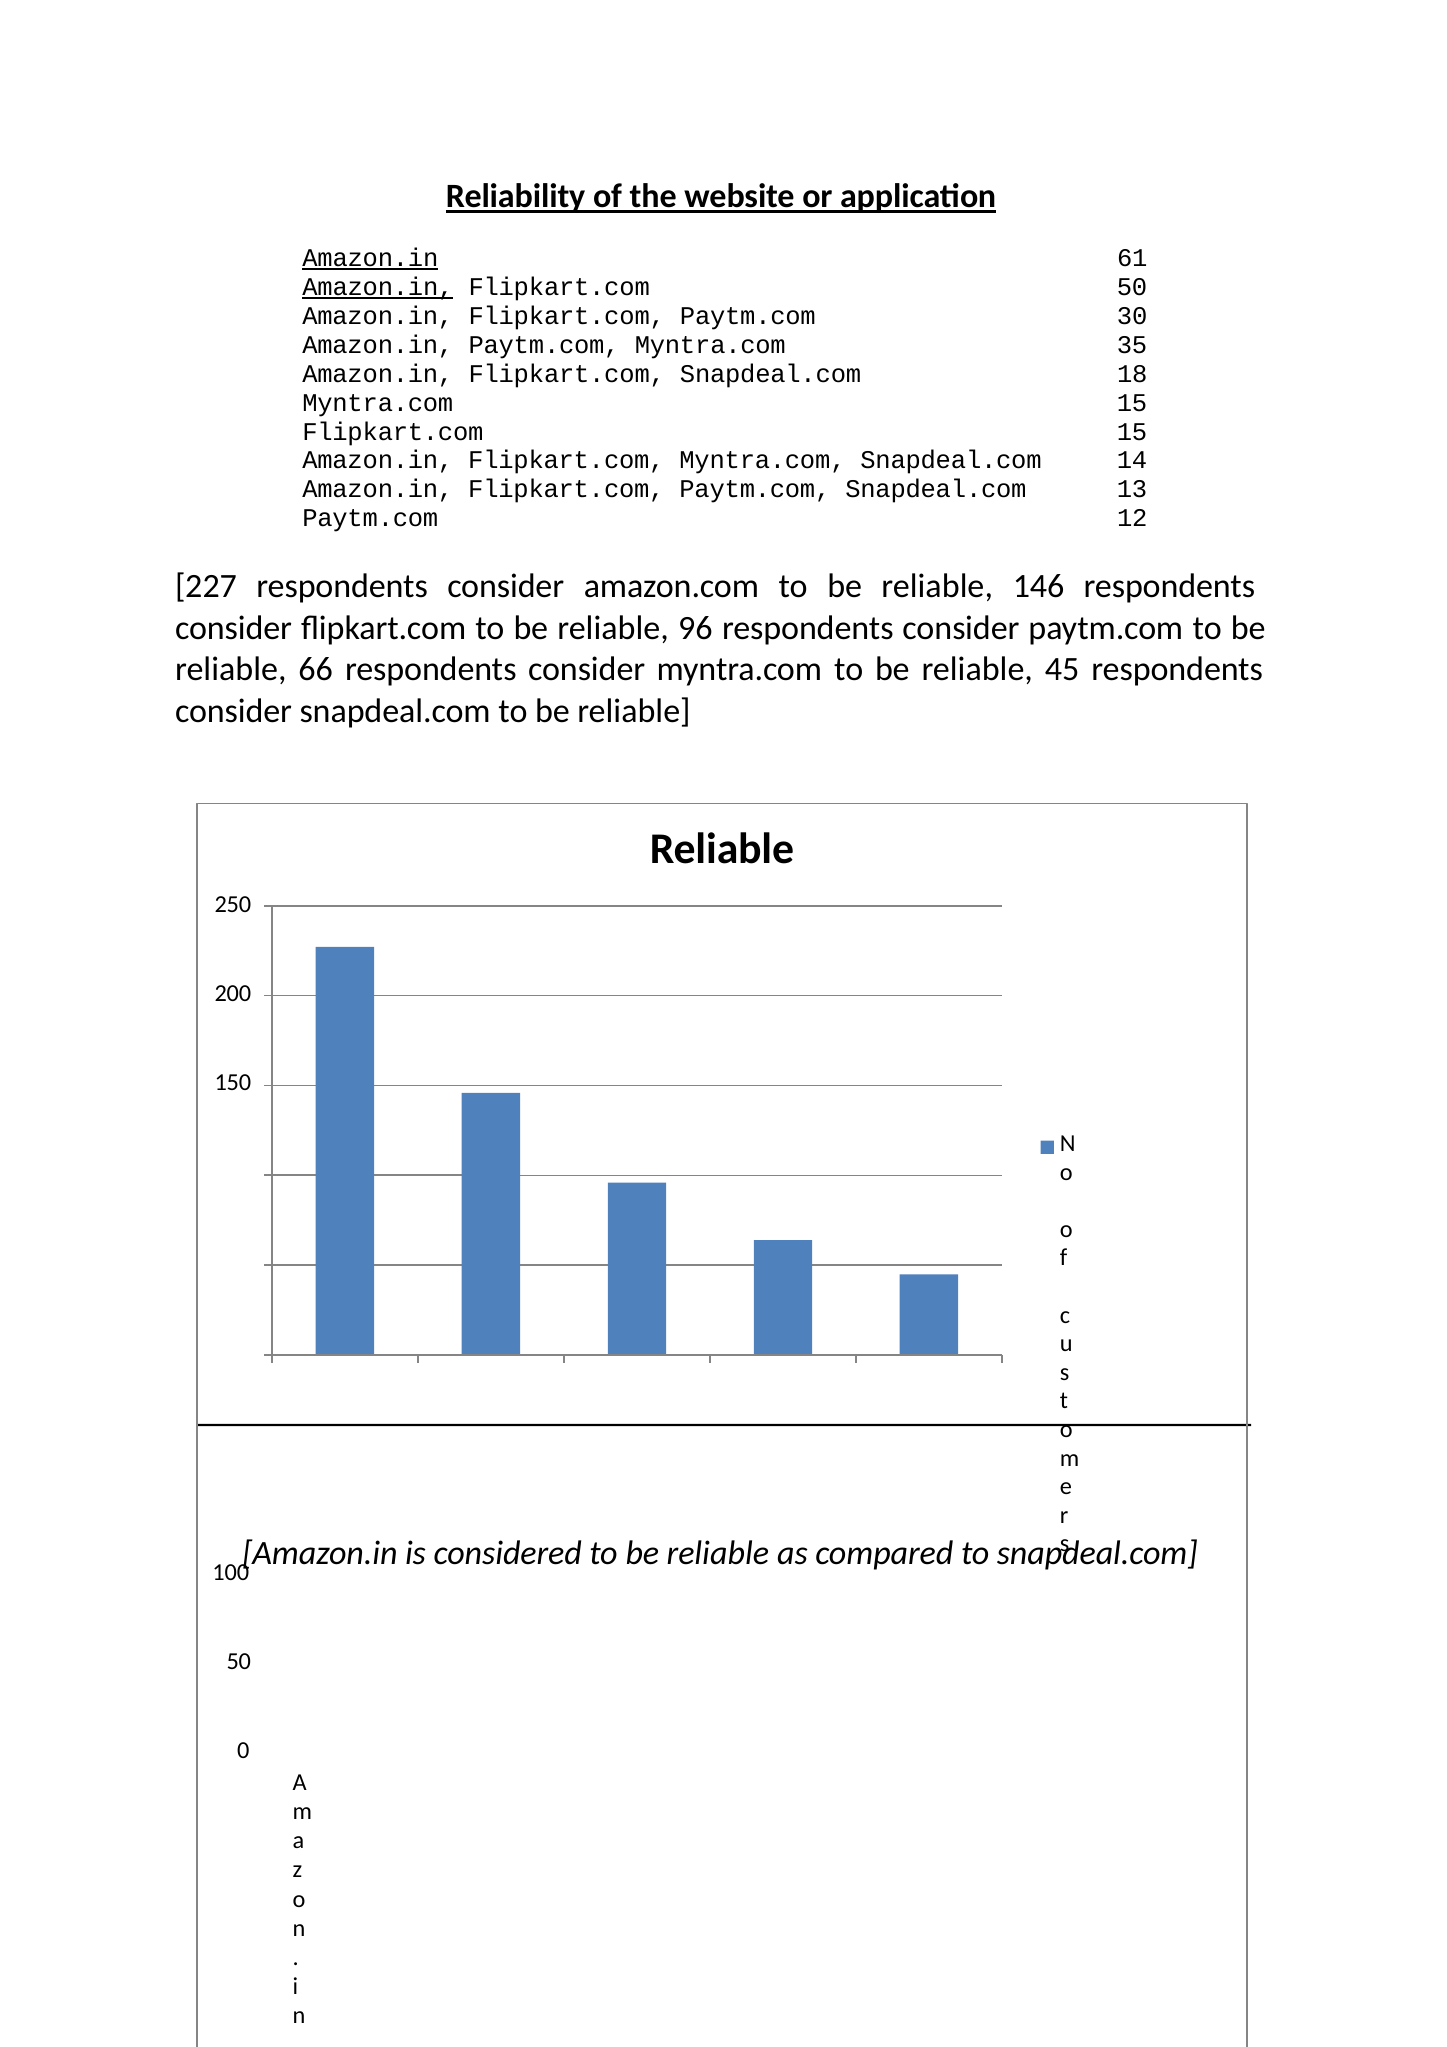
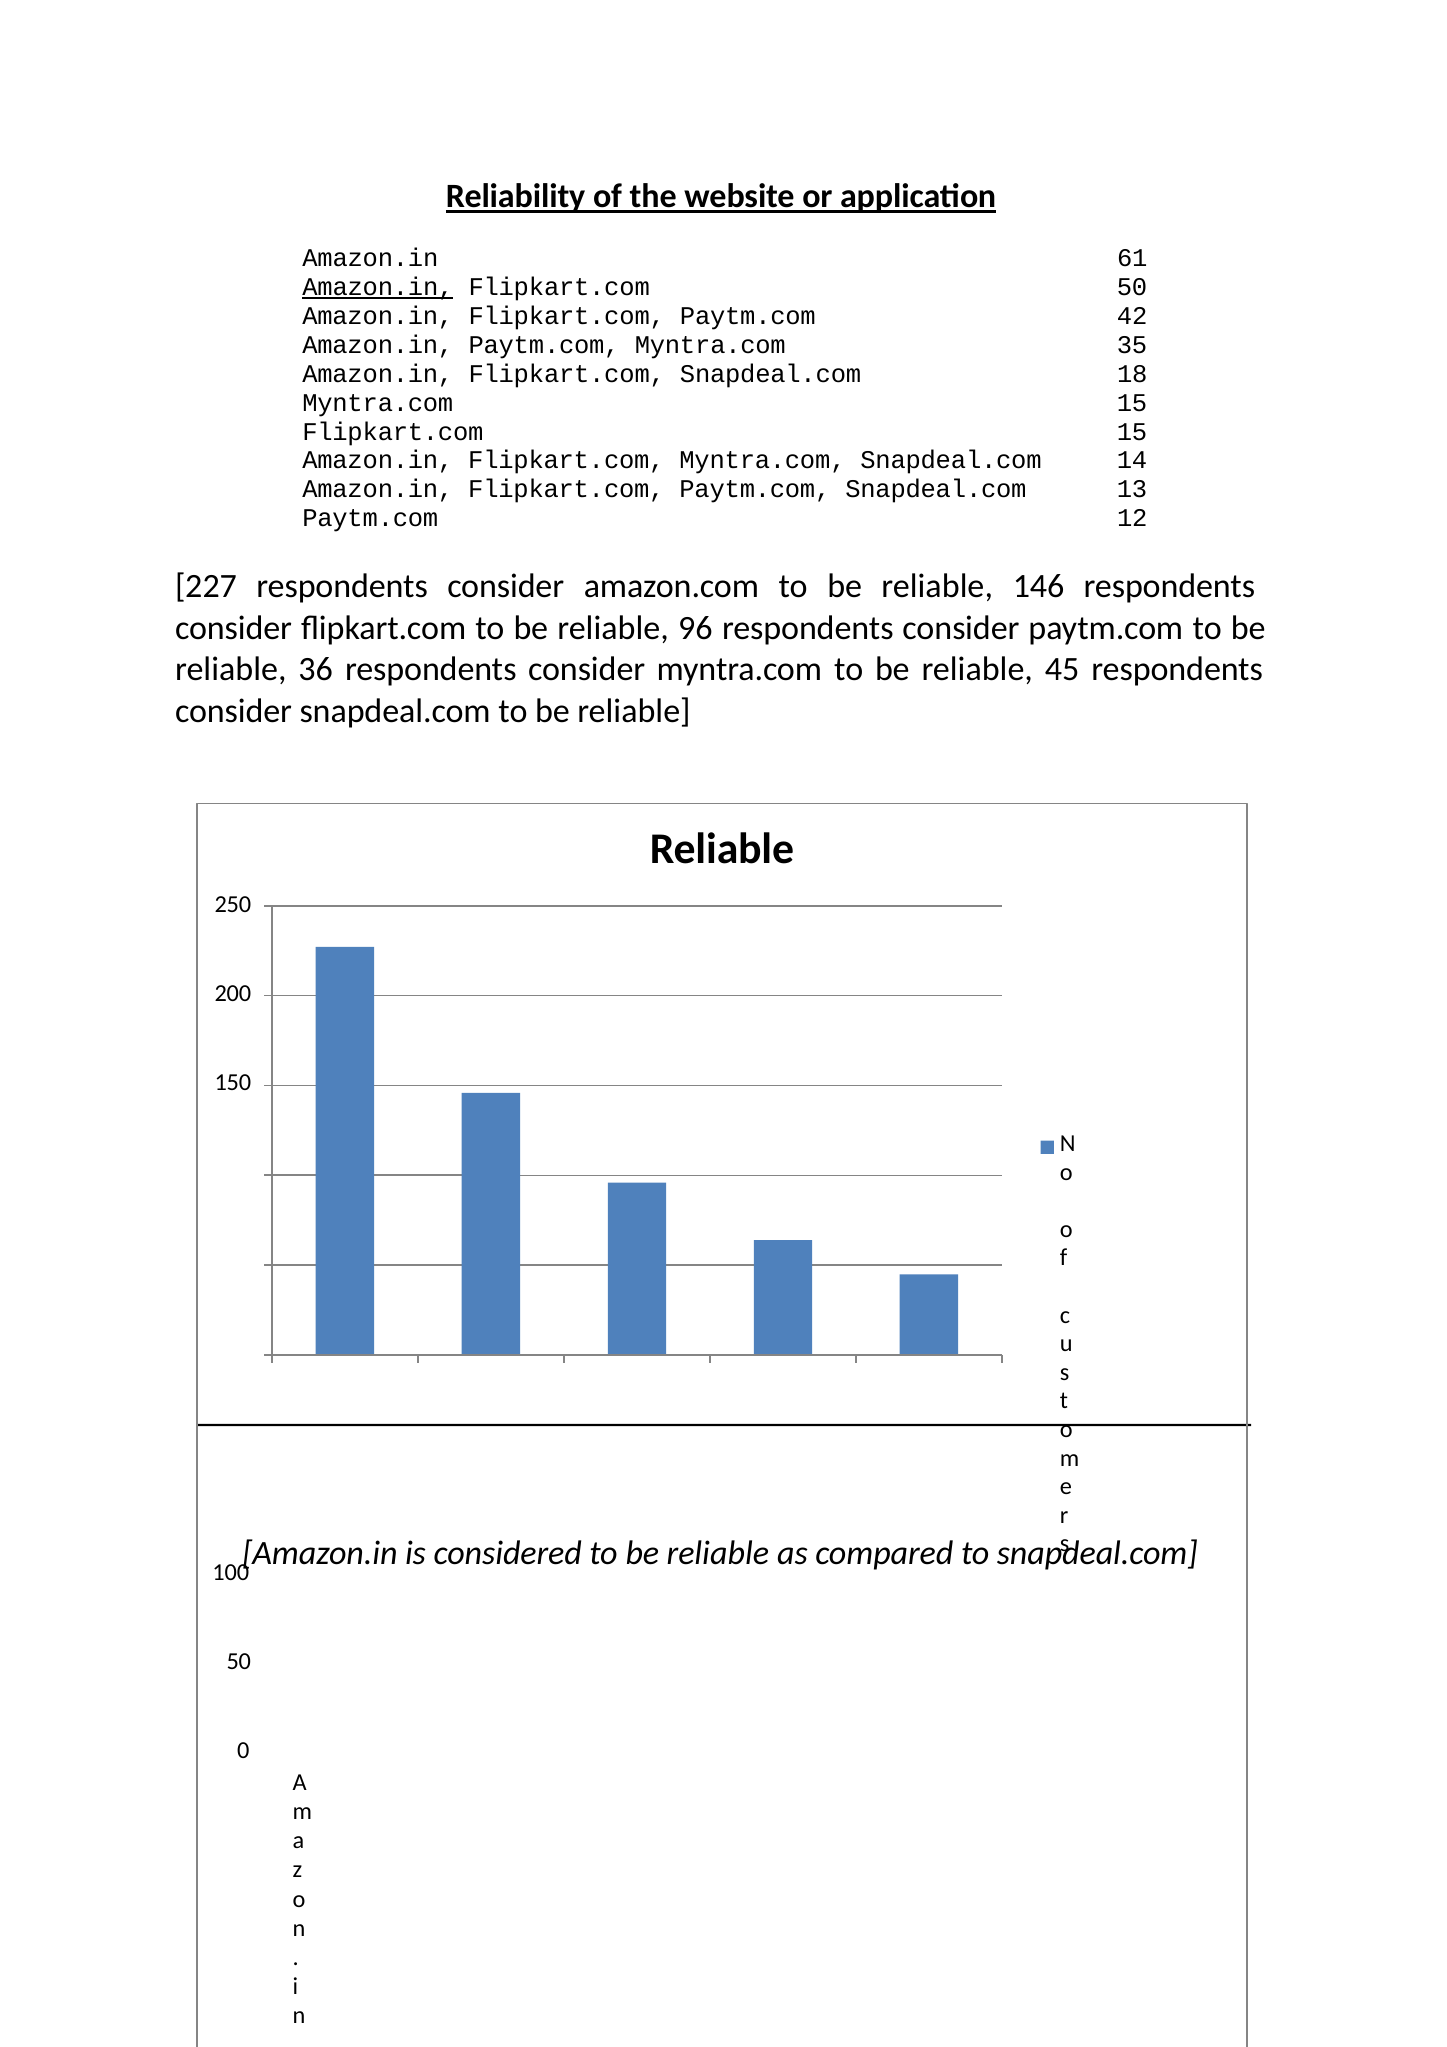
Amazon.in at (370, 258) underline: present -> none
30: 30 -> 42
66: 66 -> 36
